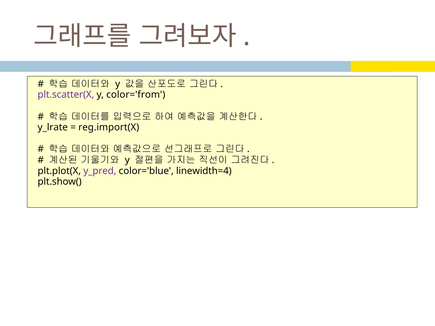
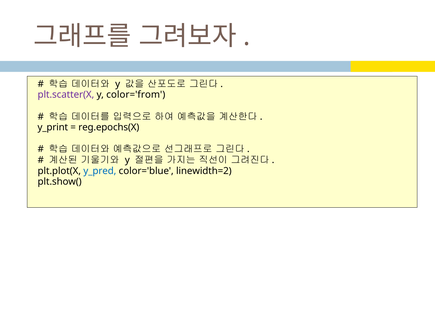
y_lrate: y_lrate -> y_print
reg.import(X: reg.import(X -> reg.epochs(X
y_pred colour: purple -> blue
linewidth=4: linewidth=4 -> linewidth=2
